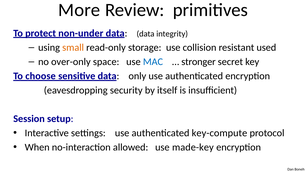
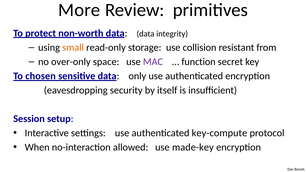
non-under: non-under -> non-worth
used: used -> from
MAC colour: blue -> purple
stronger: stronger -> function
choose: choose -> chosen
